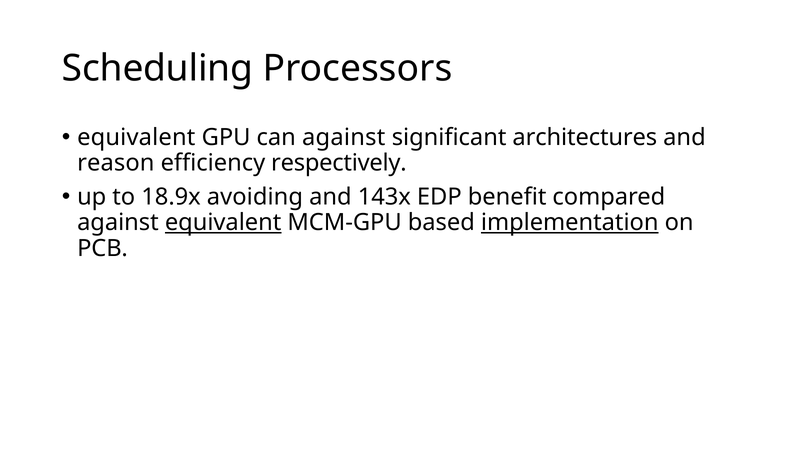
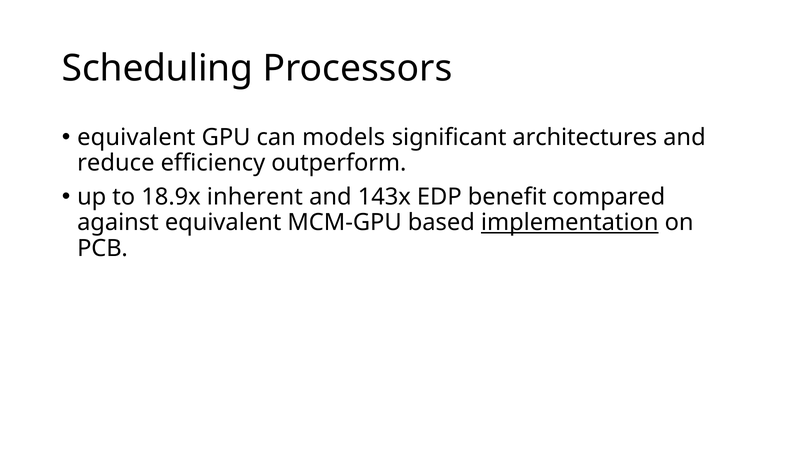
can against: against -> models
reason: reason -> reduce
respectively: respectively -> outperform
avoiding: avoiding -> inherent
equivalent at (223, 222) underline: present -> none
